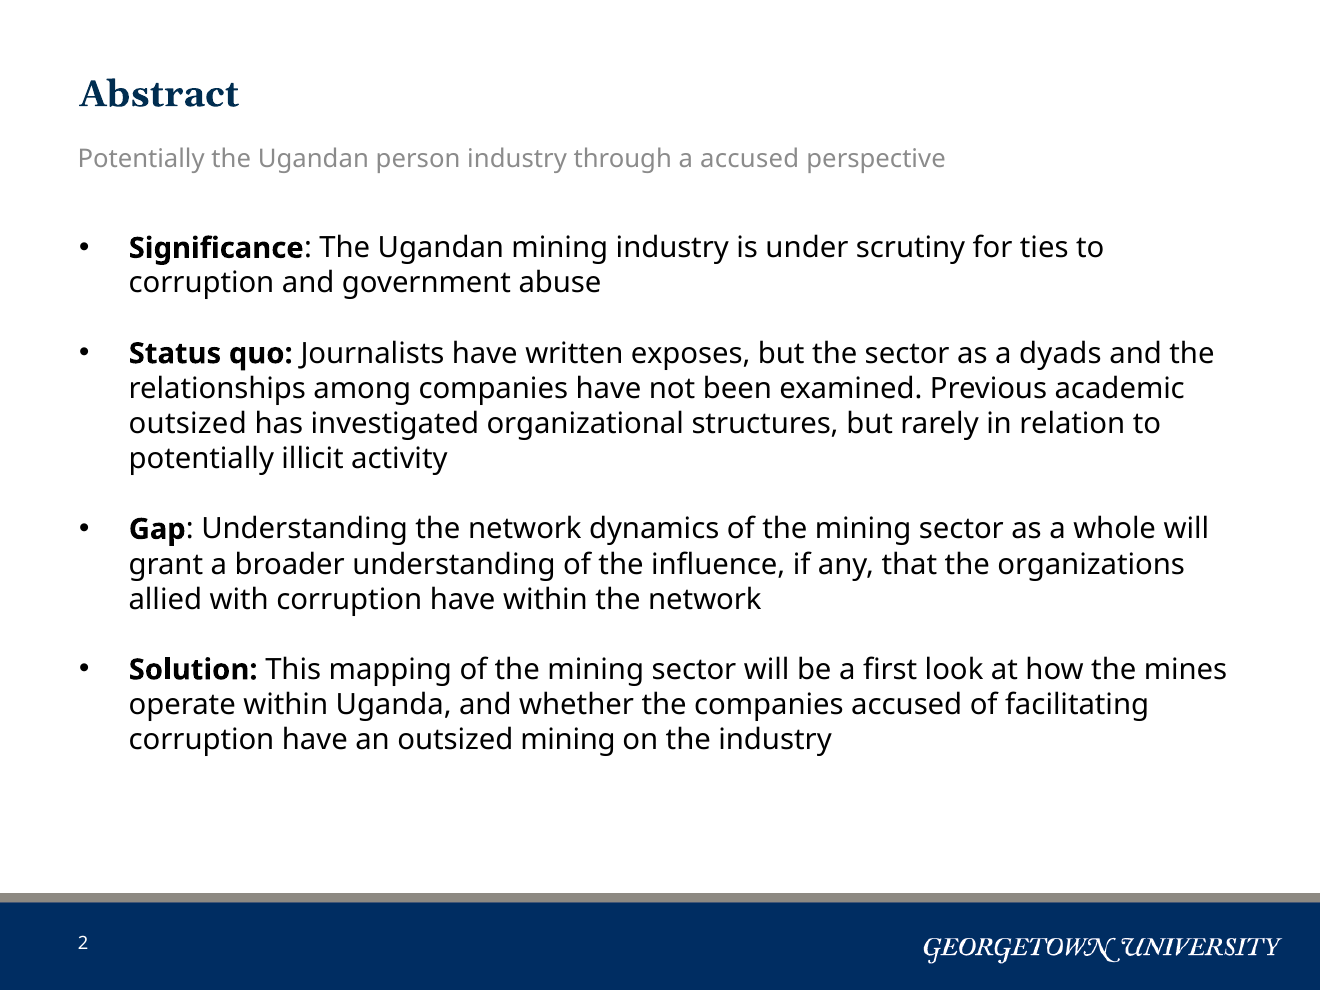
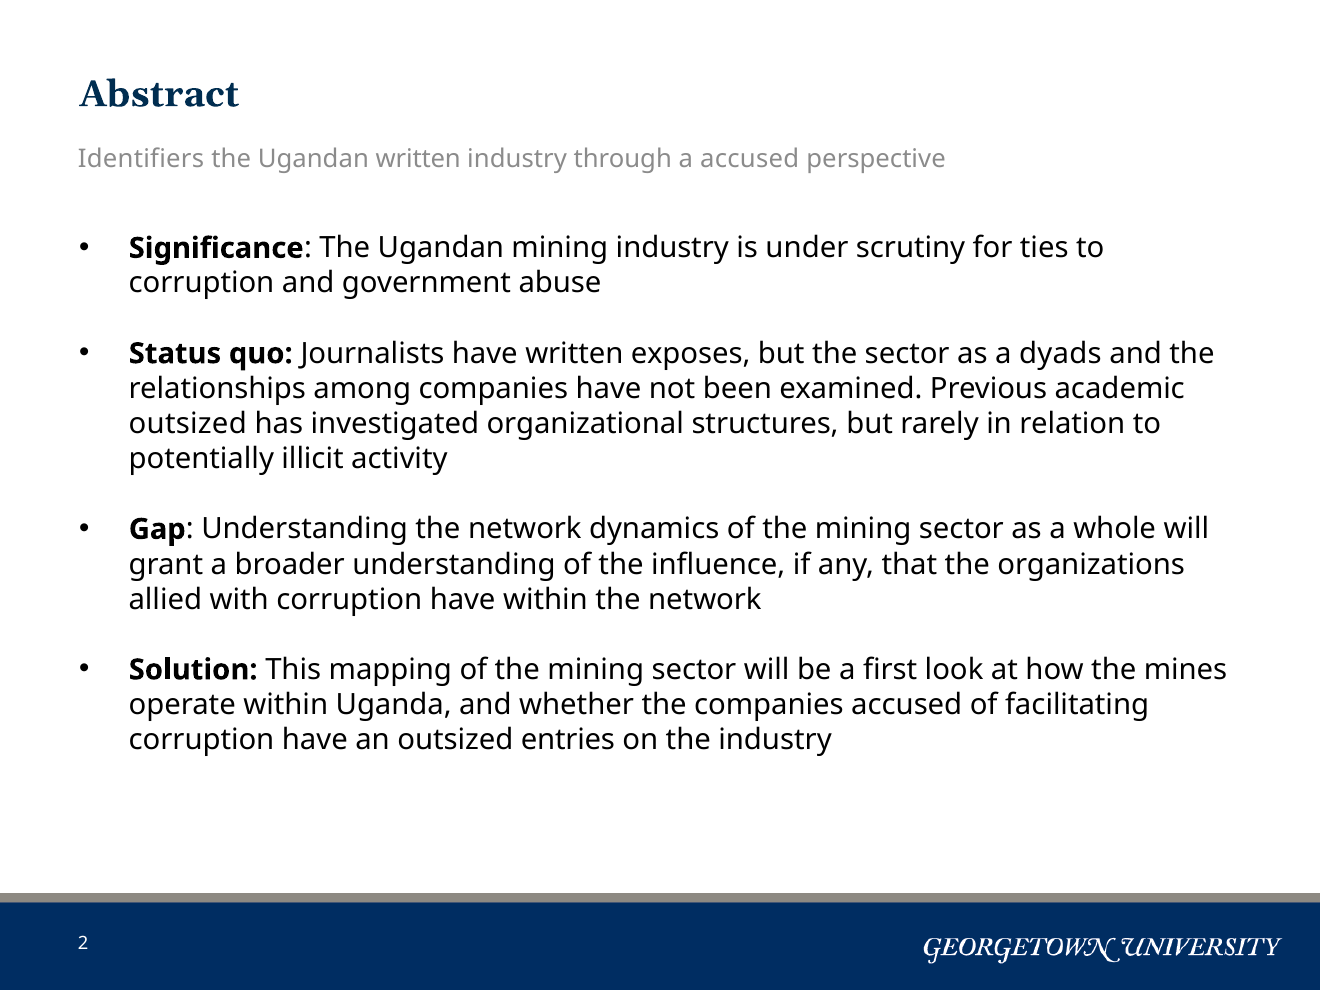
Potentially at (141, 159): Potentially -> Identifiers
Ugandan person: person -> written
outsized mining: mining -> entries
